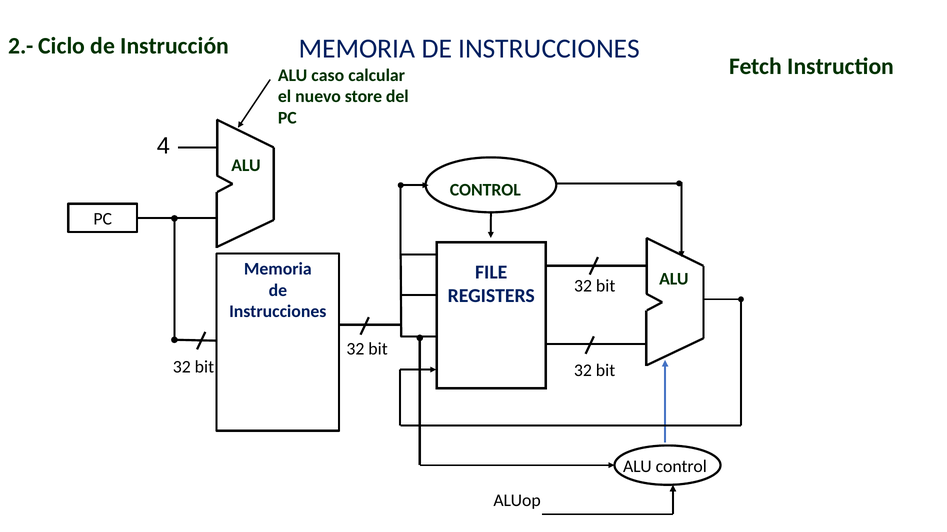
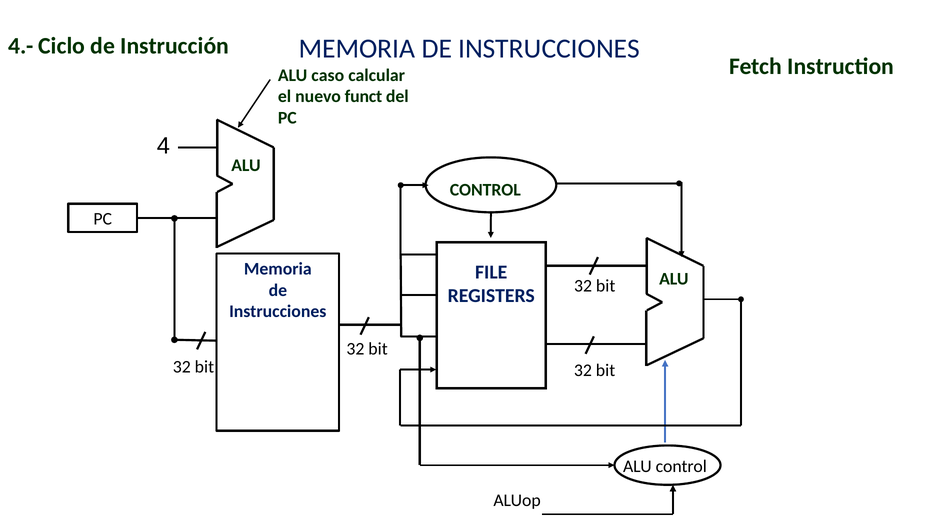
2.-: 2.- -> 4.-
store: store -> funct
